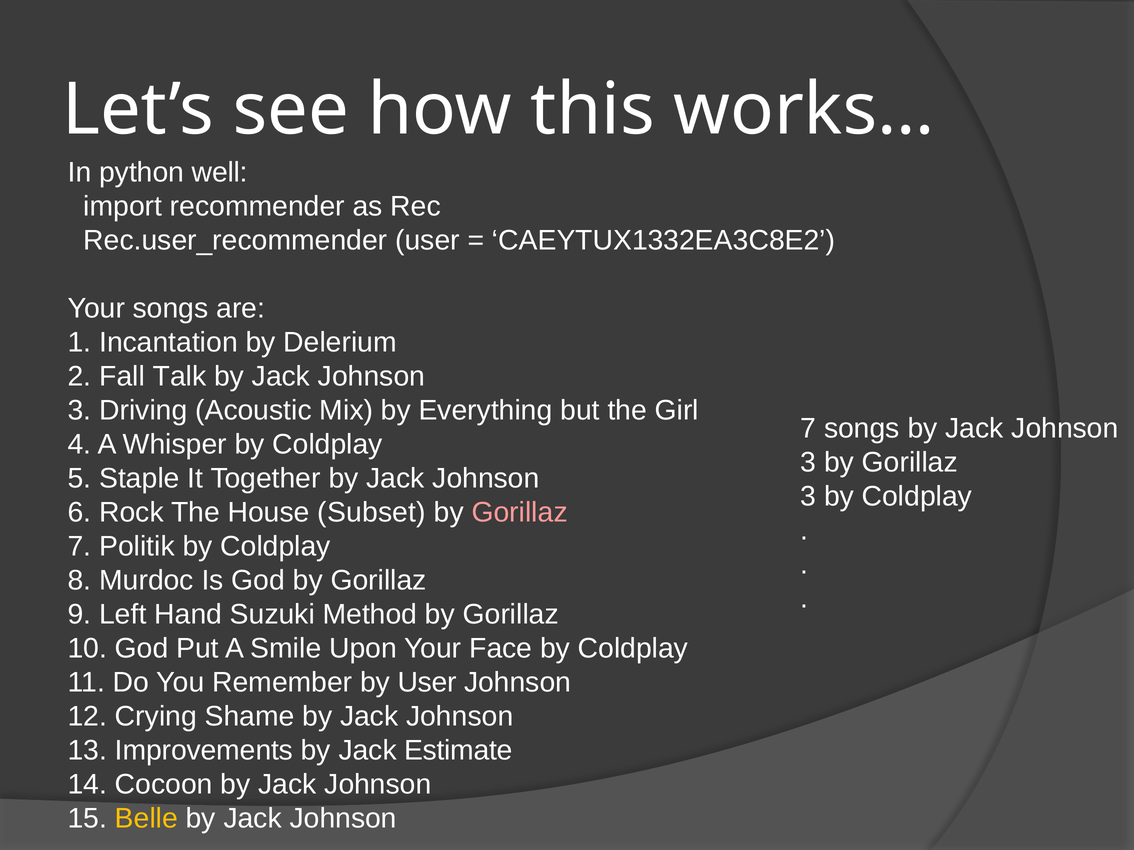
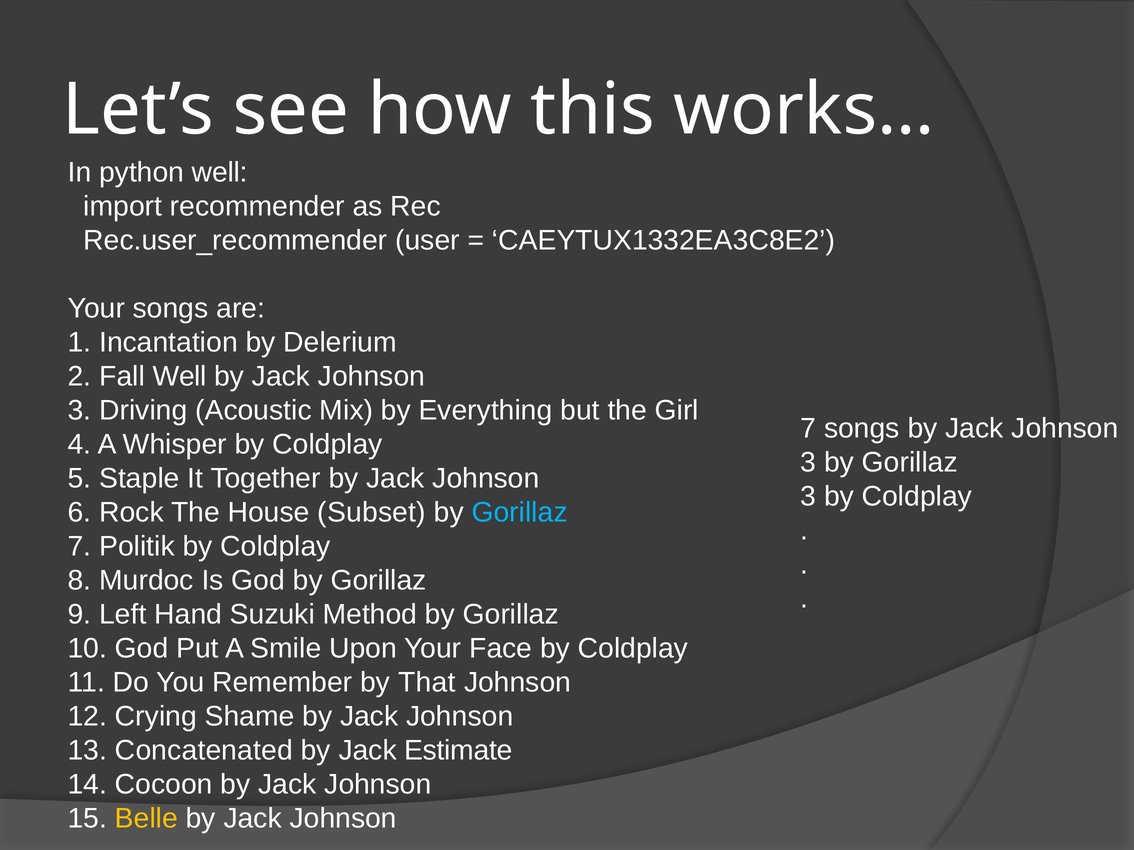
Fall Talk: Talk -> Well
Gorillaz at (520, 513) colour: pink -> light blue
by User: User -> That
Improvements: Improvements -> Concatenated
